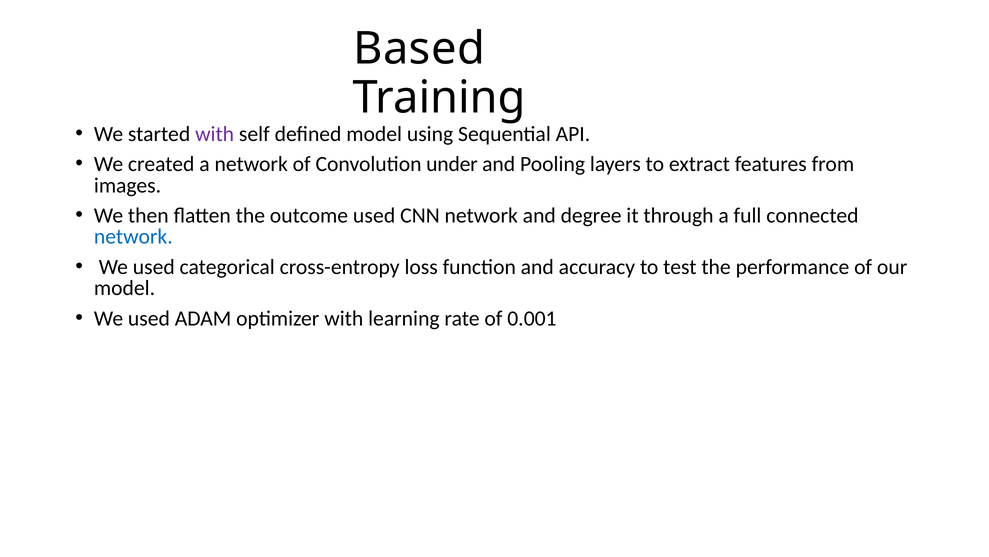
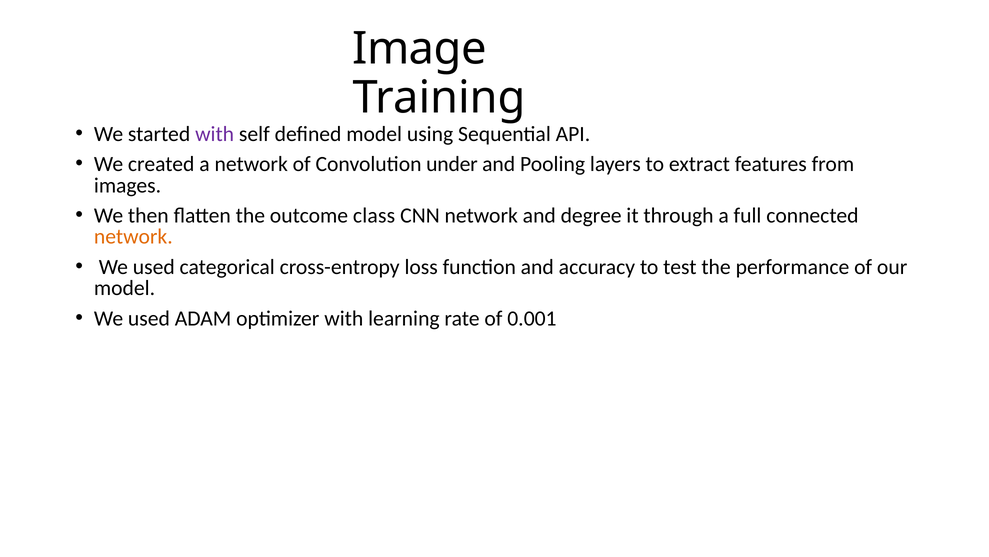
Based: Based -> Image
outcome used: used -> class
network at (133, 236) colour: blue -> orange
